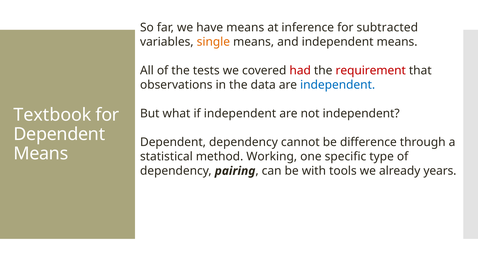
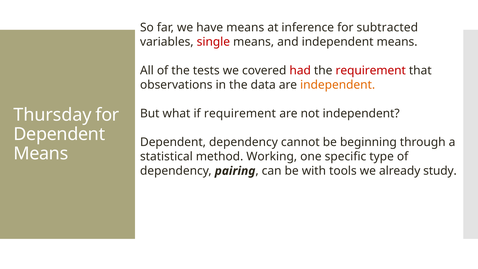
single colour: orange -> red
independent at (338, 85) colour: blue -> orange
Textbook: Textbook -> Thursday
if independent: independent -> requirement
difference: difference -> beginning
years: years -> study
